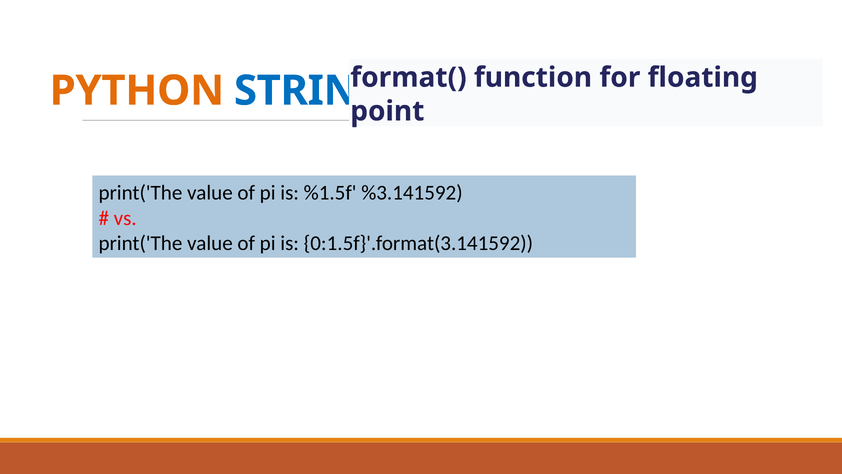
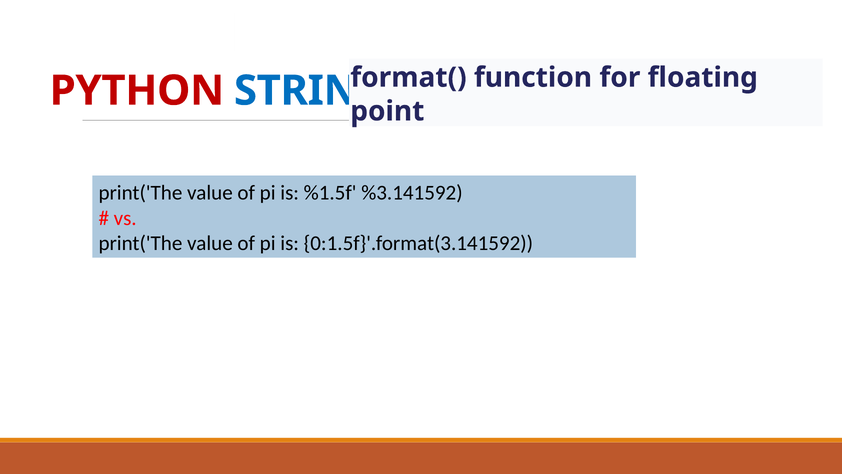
PYTHON colour: orange -> red
